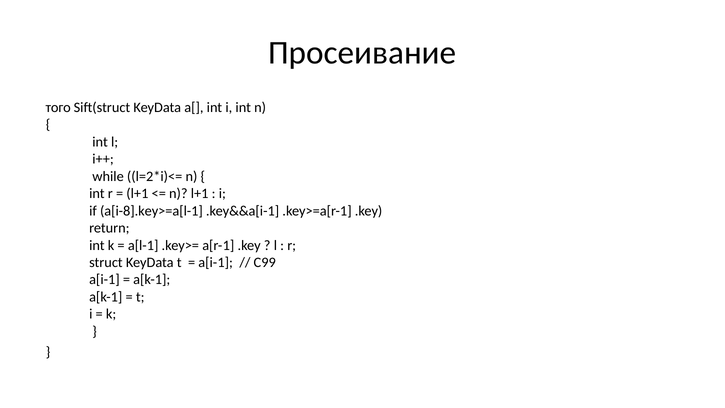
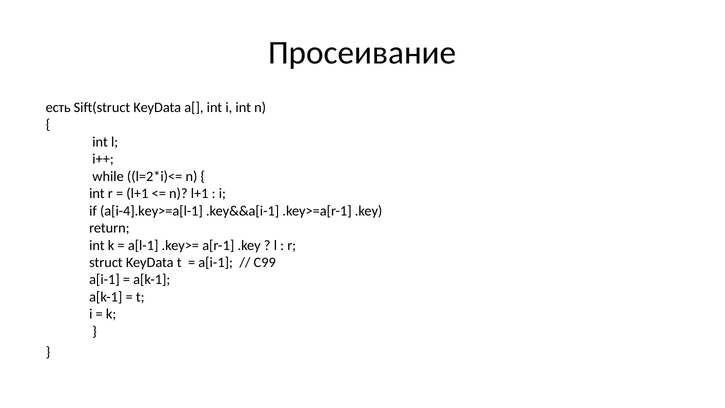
того: того -> есть
a[i-8].key>=a[l-1: a[i-8].key>=a[l-1 -> a[i-4].key>=a[l-1
